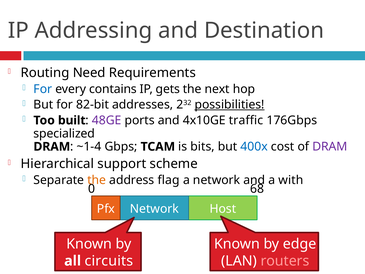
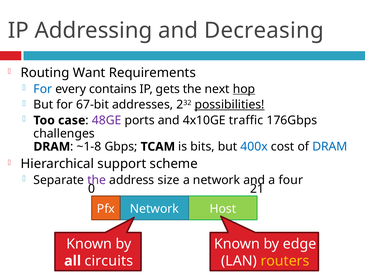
Destination: Destination -> Decreasing
Need: Need -> Want
hop underline: none -> present
82-bit: 82-bit -> 67-bit
built: built -> case
specialized: specialized -> challenges
~1-4: ~1-4 -> ~1-8
DRAM at (330, 147) colour: purple -> blue
the at (97, 180) colour: orange -> purple
flag: flag -> size
with: with -> four
68: 68 -> 21
routers colour: pink -> yellow
